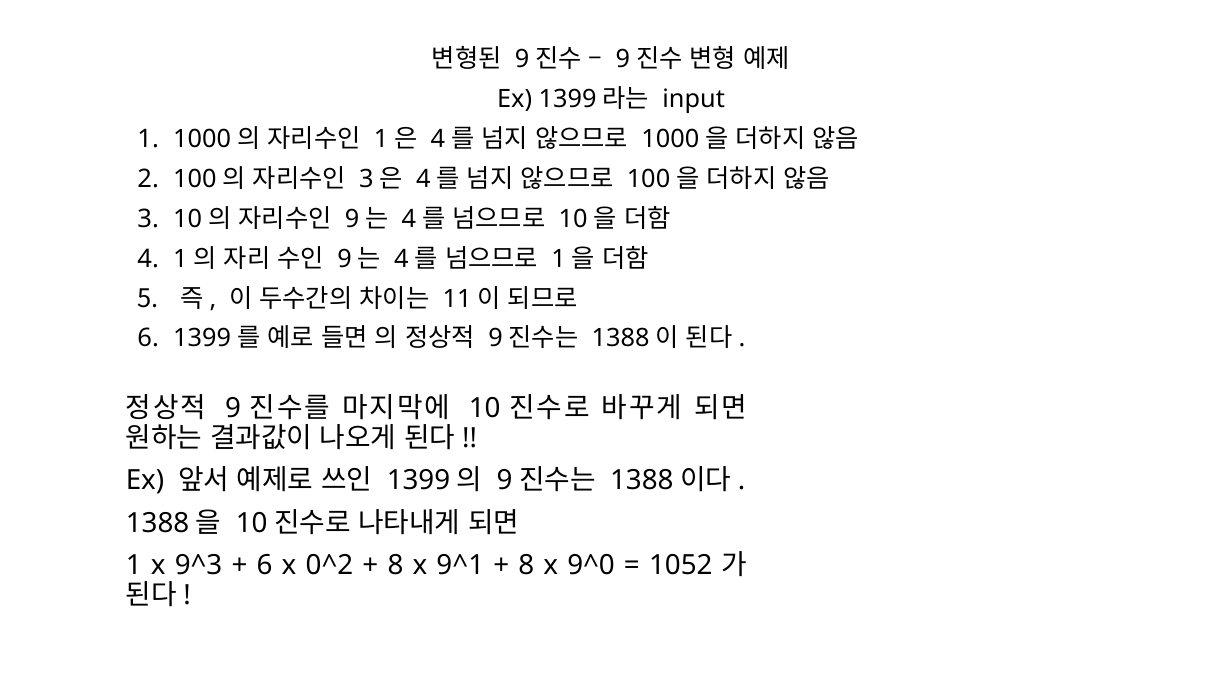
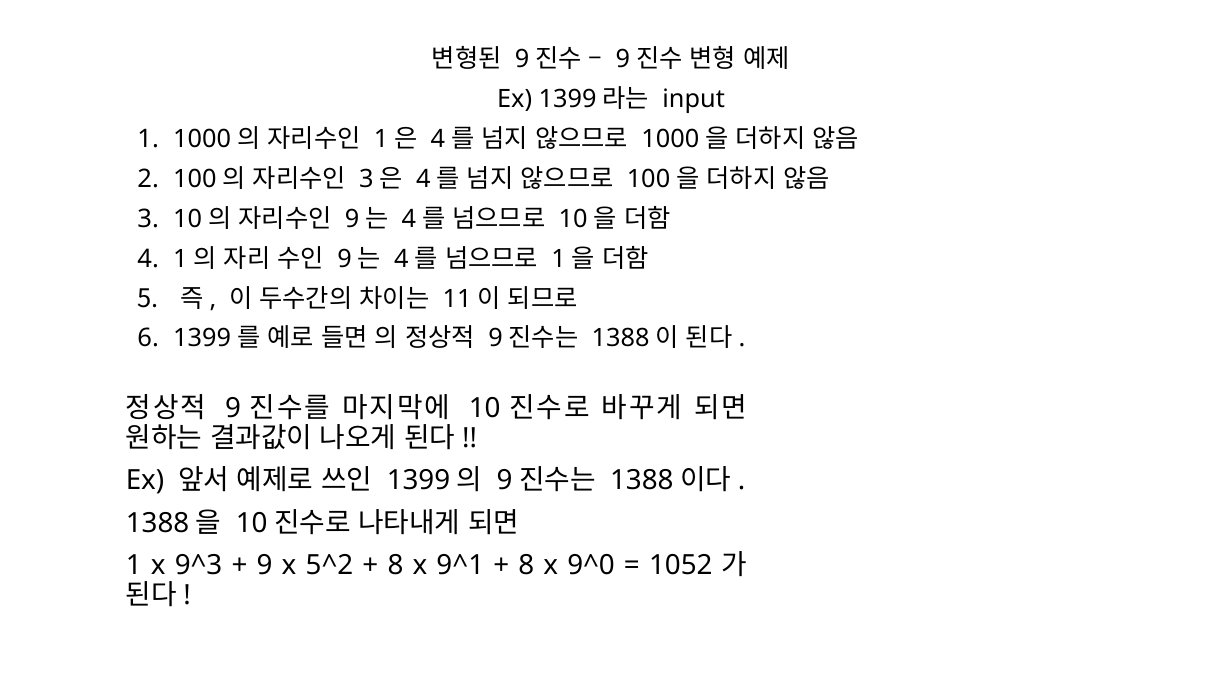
6 at (265, 566): 6 -> 9
0^2: 0^2 -> 5^2
